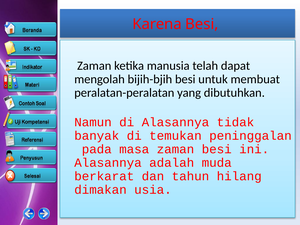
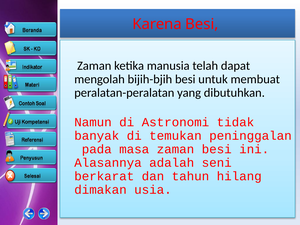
di Alasannya: Alasannya -> Astronomi
muda: muda -> seni
